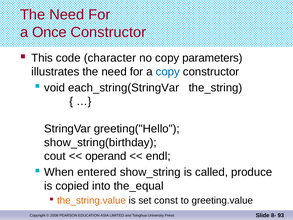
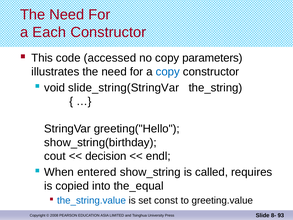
Once: Once -> Each
character: character -> accessed
each_string(StringVar: each_string(StringVar -> slide_string(StringVar
operand: operand -> decision
produce: produce -> requires
the_string.value colour: orange -> blue
